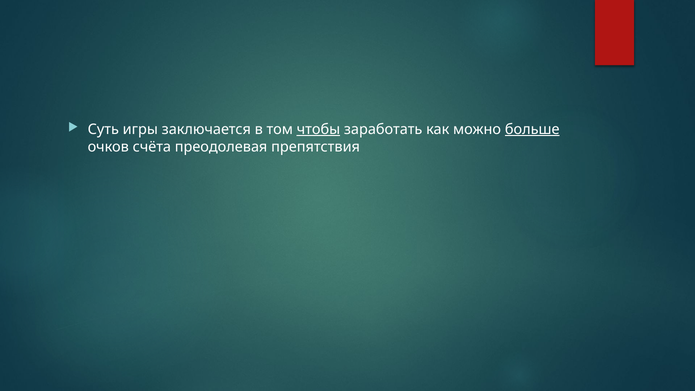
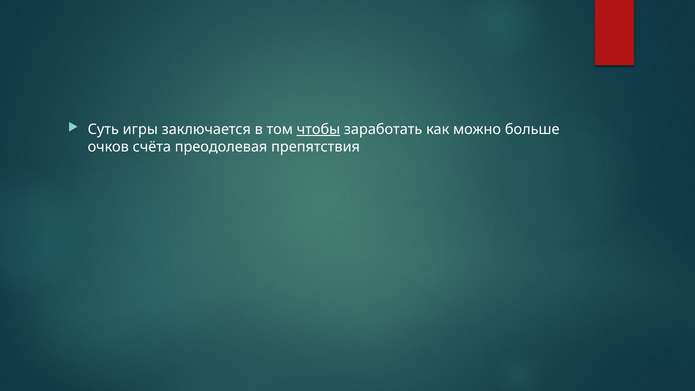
больше underline: present -> none
